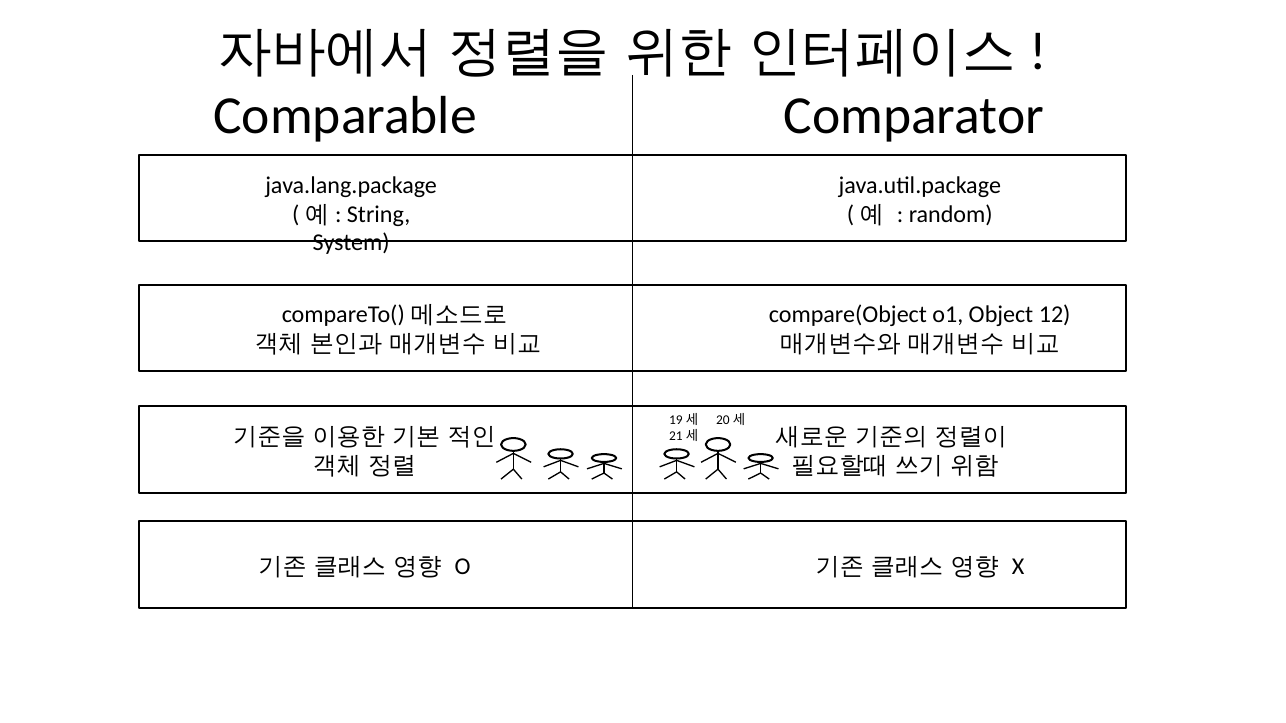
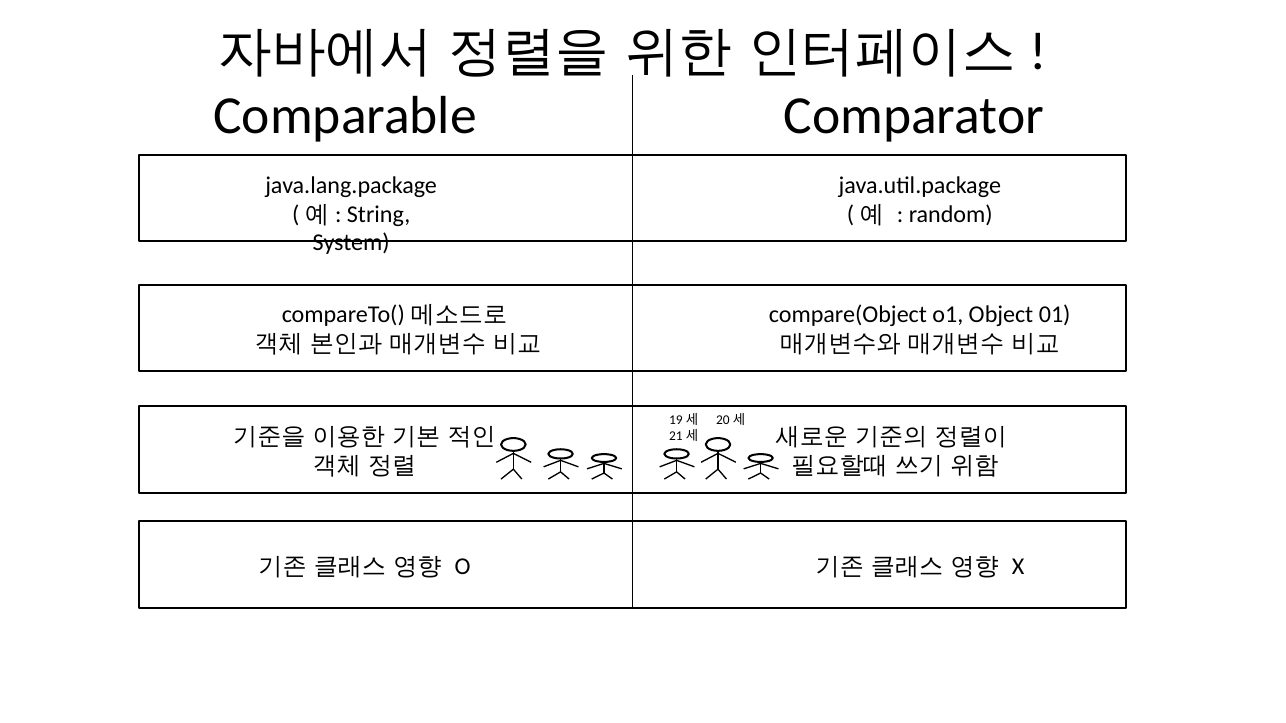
12: 12 -> 01
